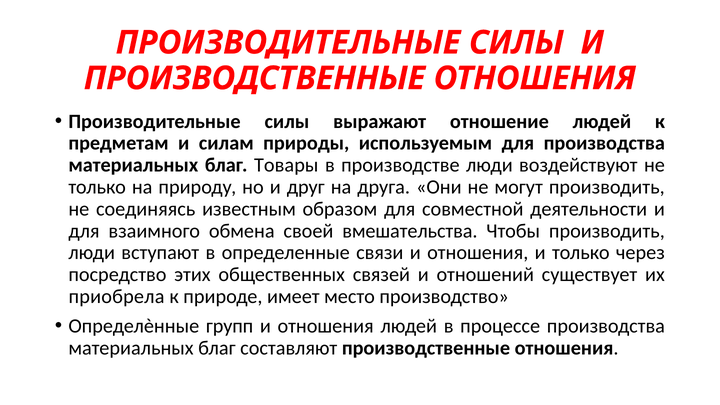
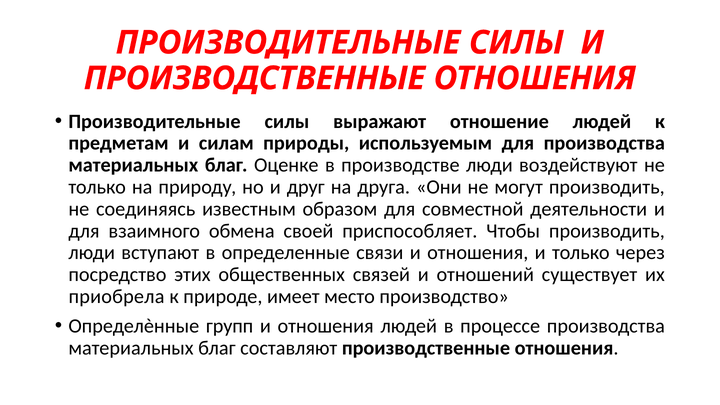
Товары: Товары -> Оценке
вмешательства: вмешательства -> приспособляет
